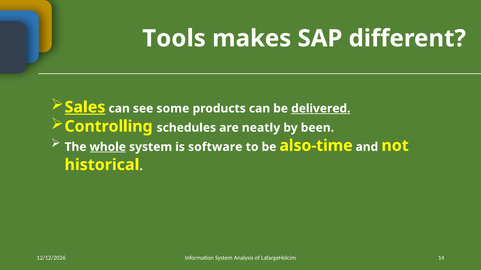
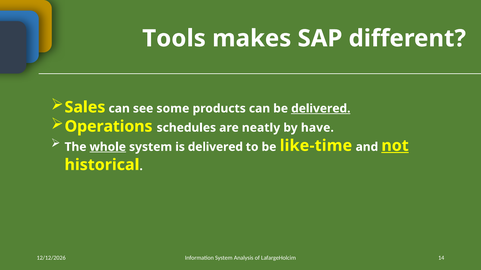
Sales underline: present -> none
Controlling: Controlling -> Operations
been: been -> have
is software: software -> delivered
also-time: also-time -> like-time
not underline: none -> present
